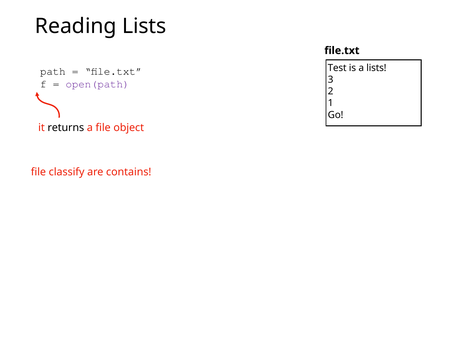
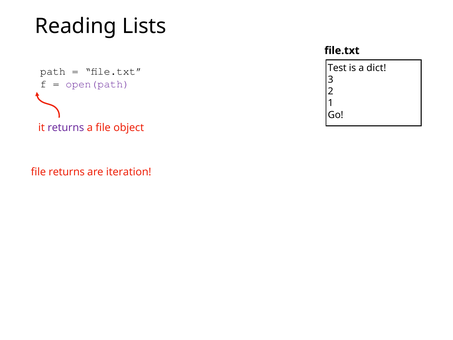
a lists: lists -> dict
returns at (66, 128) colour: black -> purple
file classify: classify -> returns
contains: contains -> iteration
